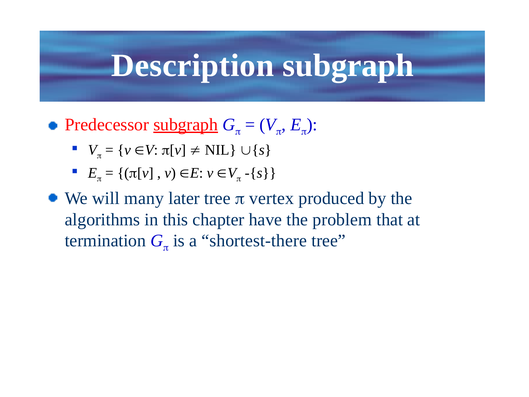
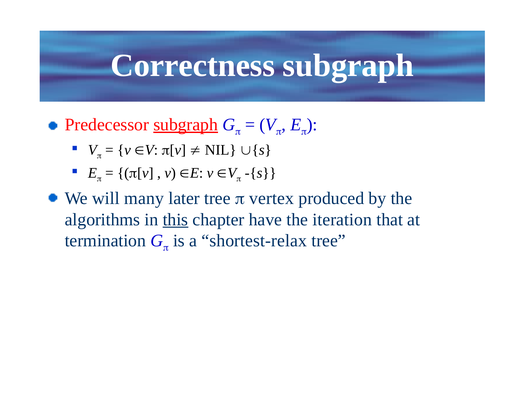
Description: Description -> Correctness
this underline: none -> present
problem: problem -> iteration
shortest-there: shortest-there -> shortest-relax
